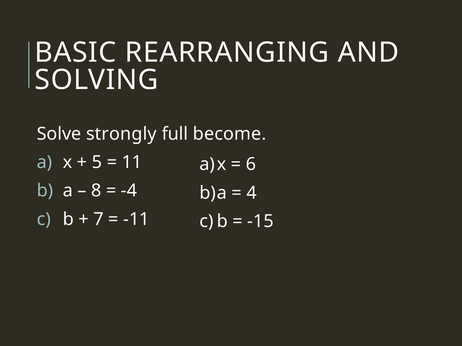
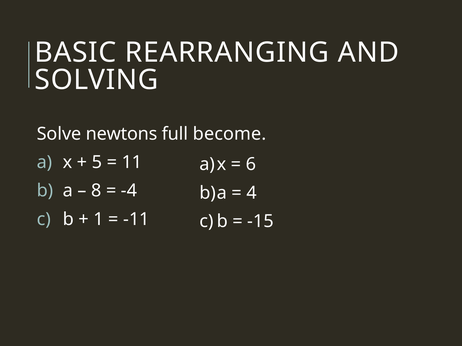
strongly: strongly -> newtons
7: 7 -> 1
